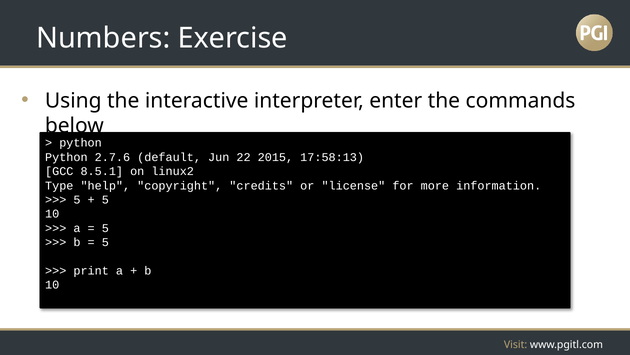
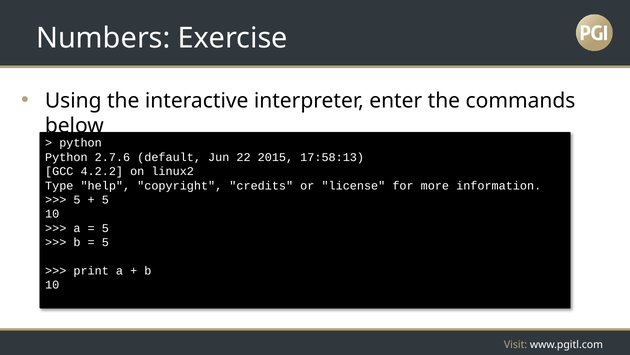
8.5.1: 8.5.1 -> 4.2.2
